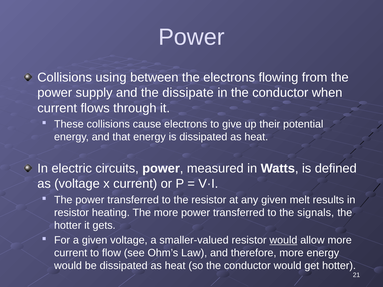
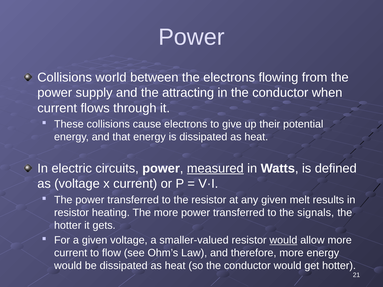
using: using -> world
dissipate: dissipate -> attracting
measured underline: none -> present
